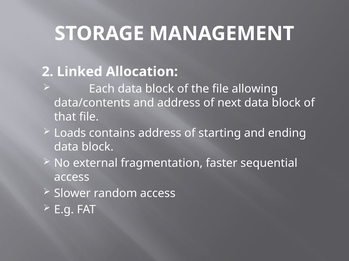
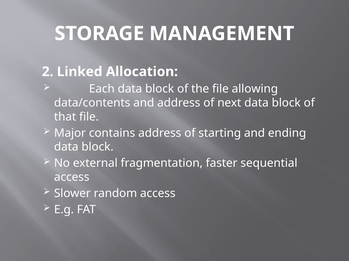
Loads: Loads -> Major
